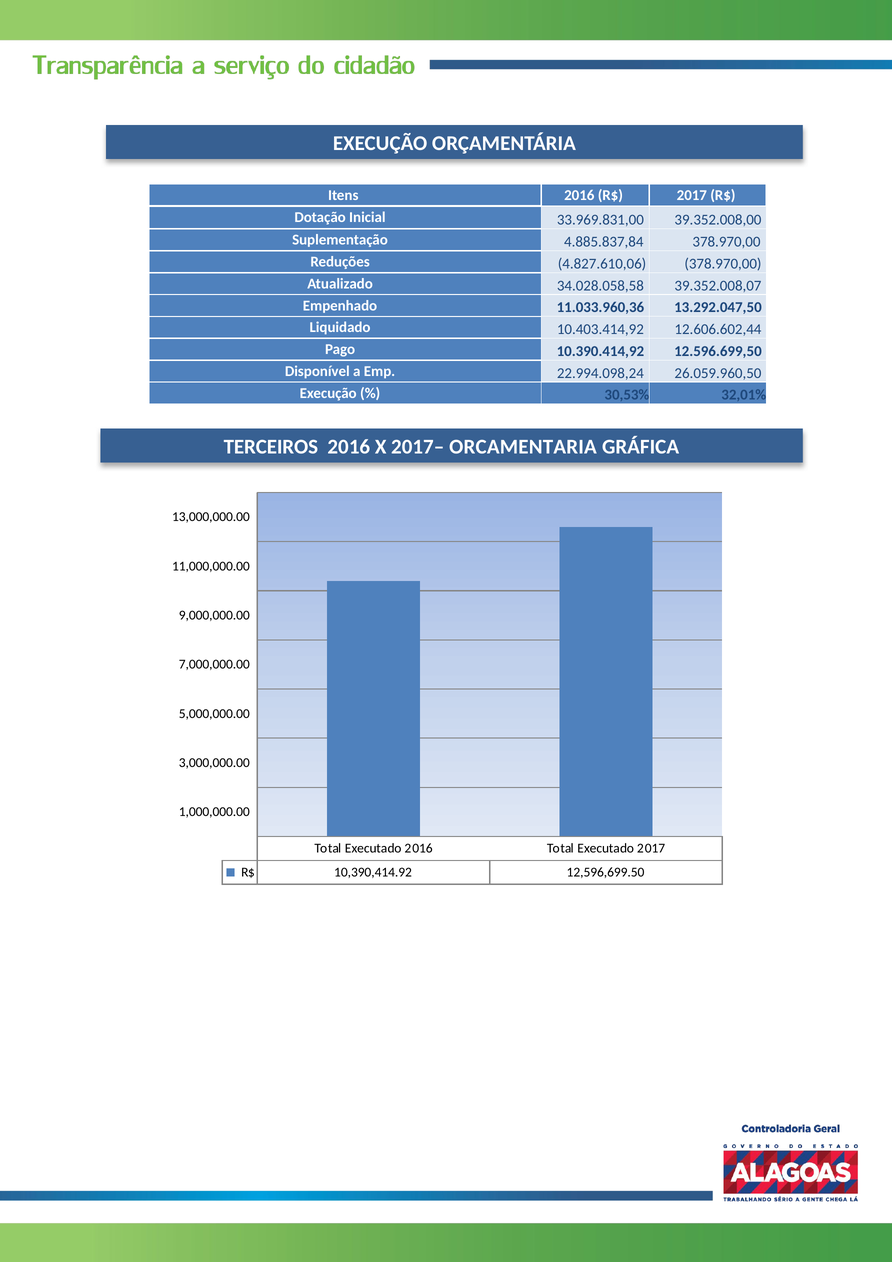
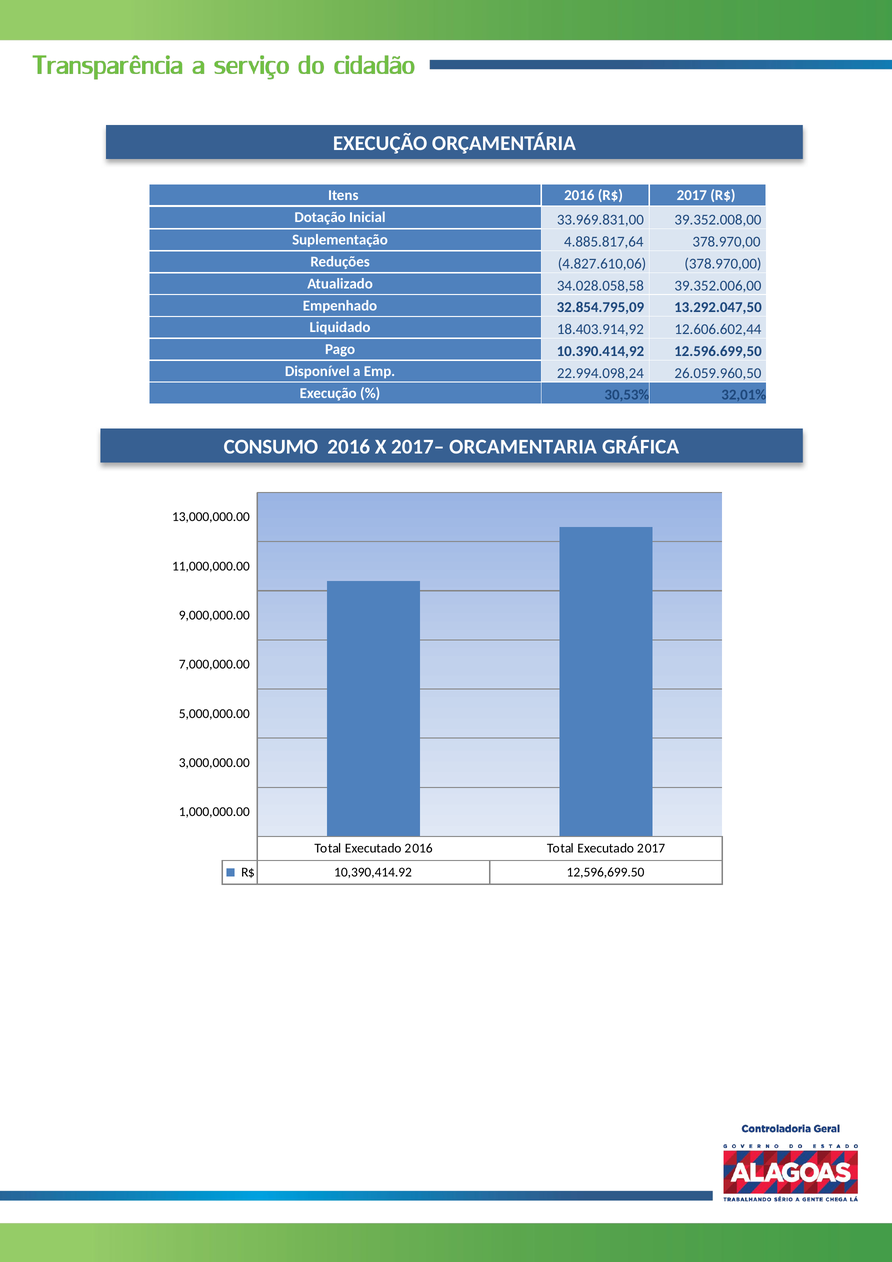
4.885.837,84: 4.885.837,84 -> 4.885.817,64
39.352.008,07: 39.352.008,07 -> 39.352.006,00
11.033.960,36: 11.033.960,36 -> 32.854.795,09
10.403.414,92: 10.403.414,92 -> 18.403.914,92
TERCEIROS: TERCEIROS -> CONSUMO
